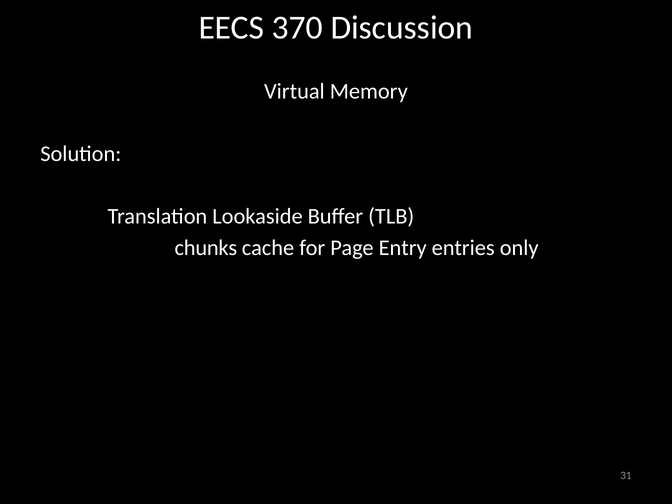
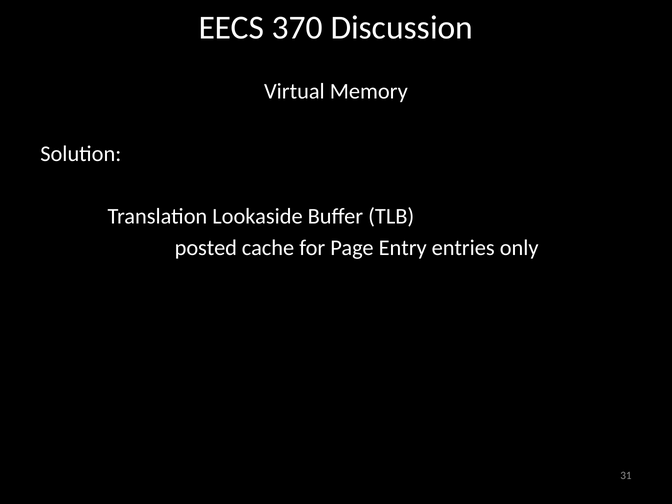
chunks: chunks -> posted
